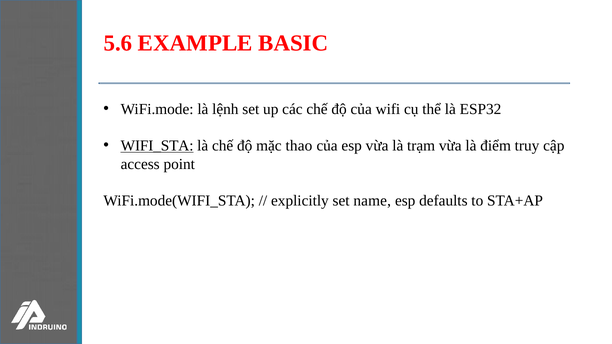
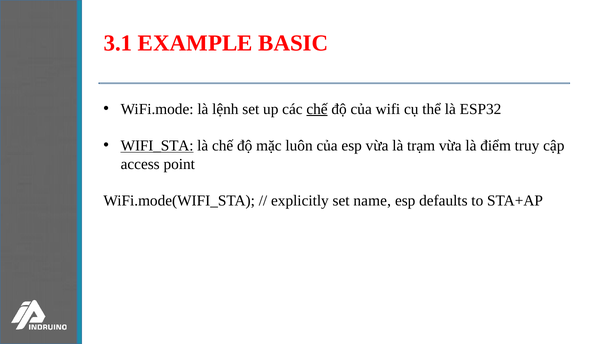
5.6: 5.6 -> 3.1
chế at (317, 109) underline: none -> present
thao: thao -> luôn
